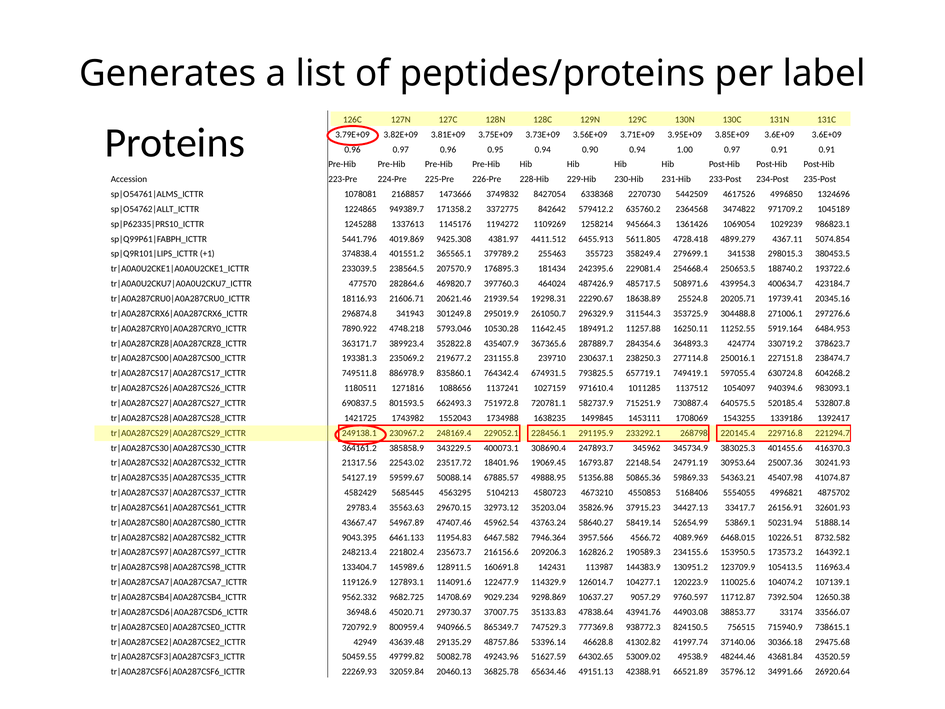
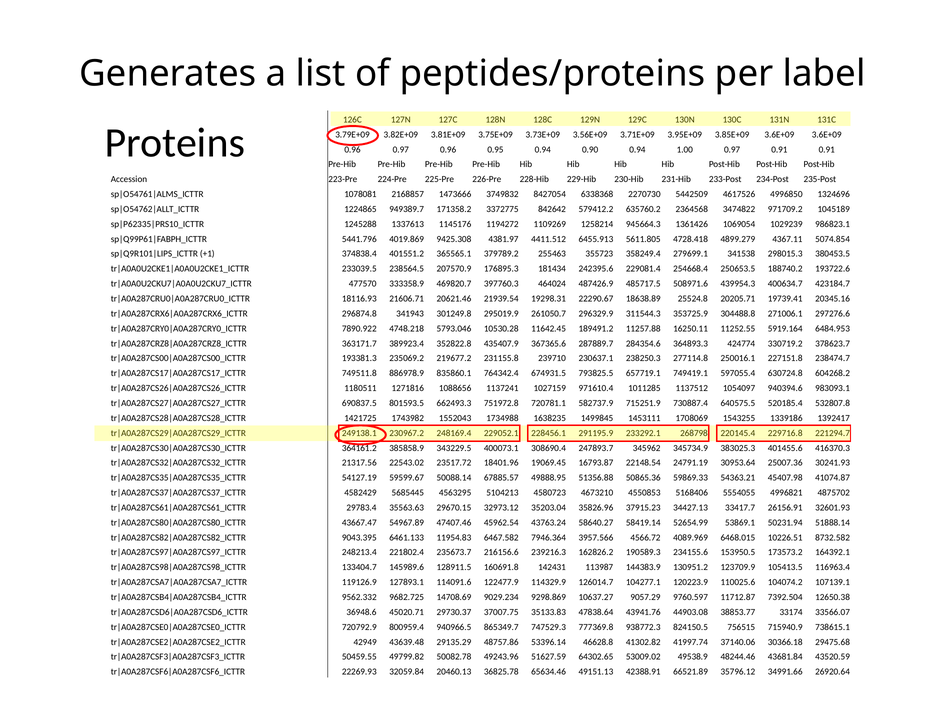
282864.6: 282864.6 -> 333358.9
209206.3: 209206.3 -> 239216.3
